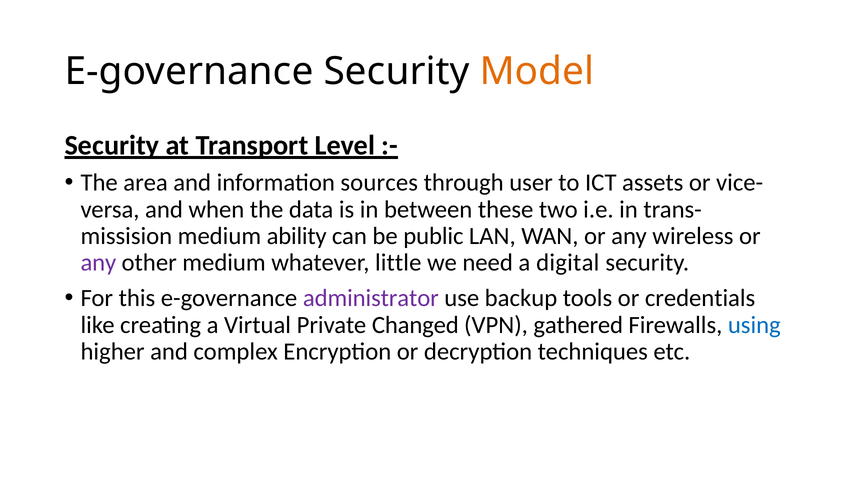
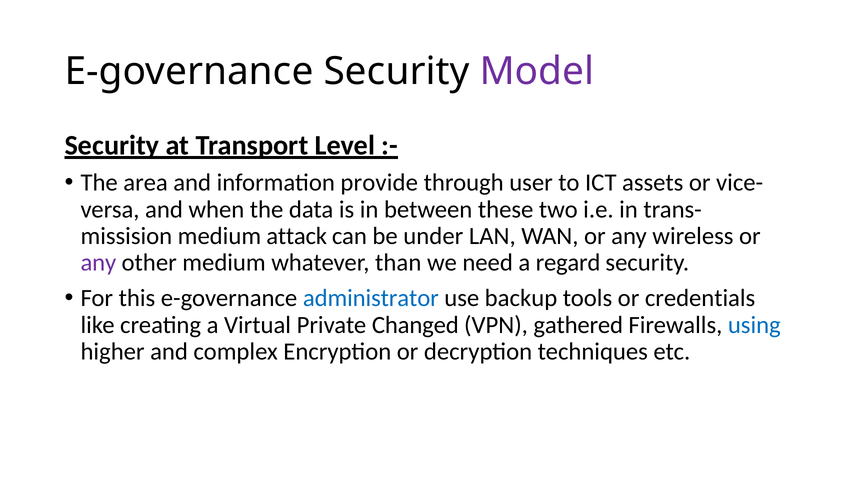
Model colour: orange -> purple
sources: sources -> provide
ability: ability -> attack
public: public -> under
little: little -> than
digital: digital -> regard
administrator colour: purple -> blue
